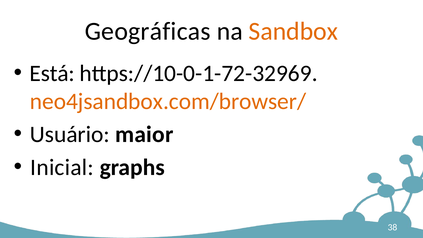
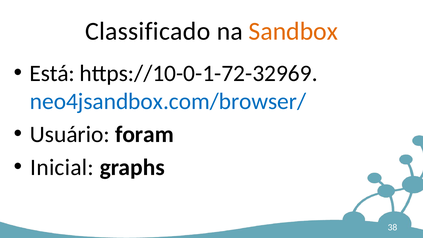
Geográficas: Geográficas -> Classificado
neo4jsandbox.com/browser/ colour: orange -> blue
maior: maior -> foram
